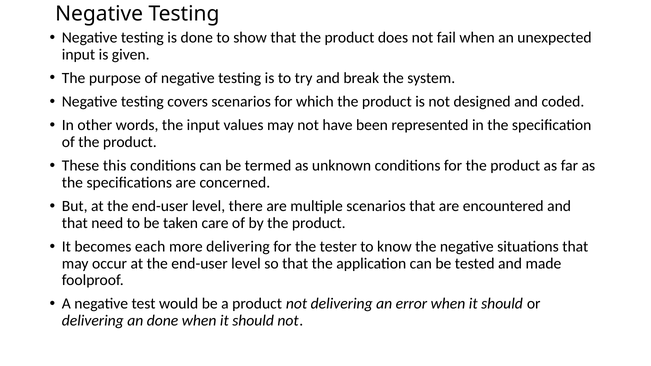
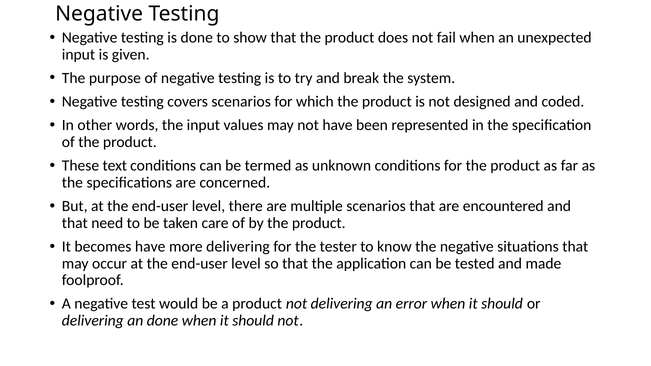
this: this -> text
becomes each: each -> have
